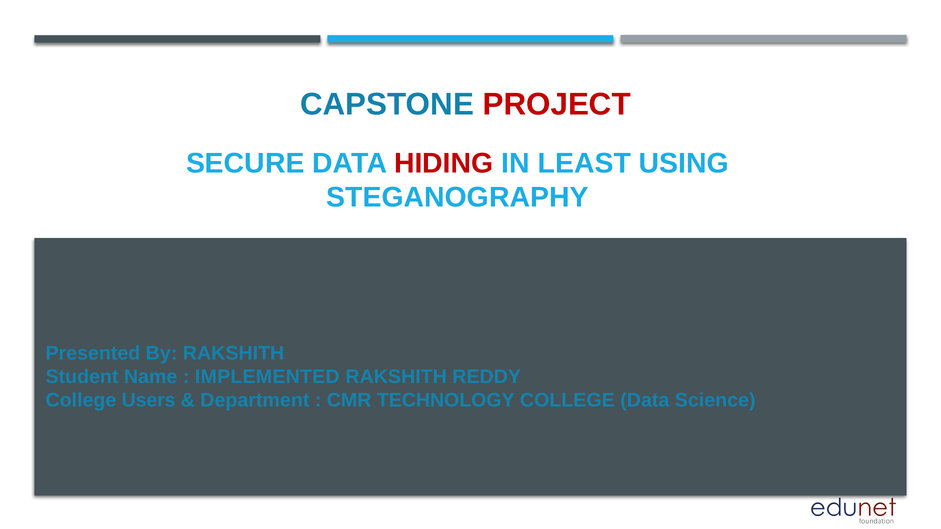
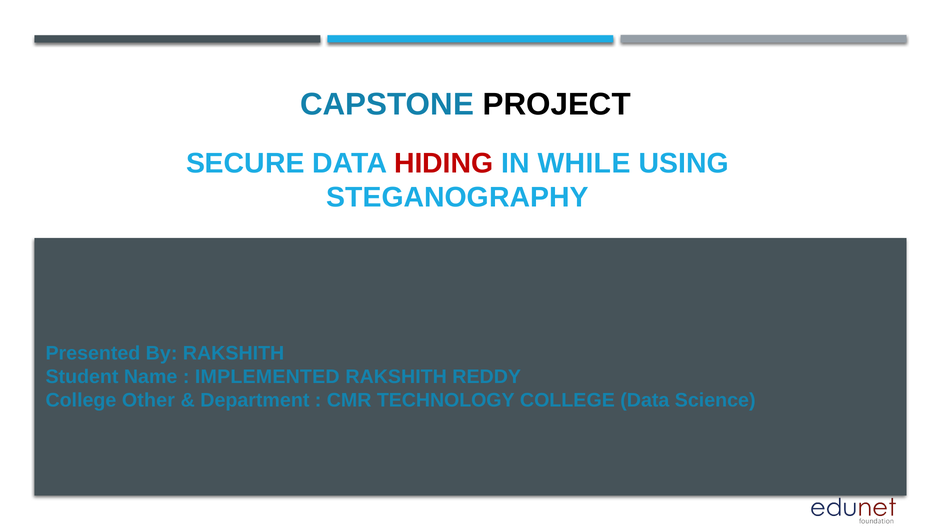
PROJECT colour: red -> black
LEAST: LEAST -> WHILE
Users: Users -> Other
